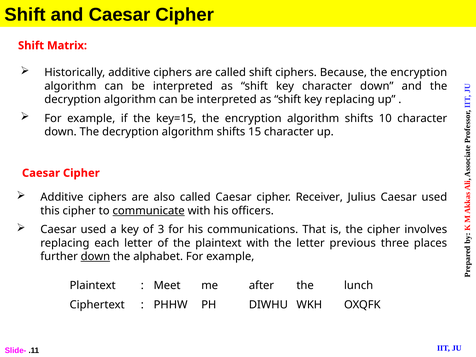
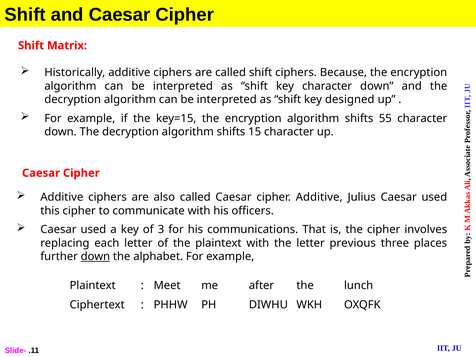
key replacing: replacing -> designed
10: 10 -> 55
cipher Receiver: Receiver -> Additive
communicate underline: present -> none
